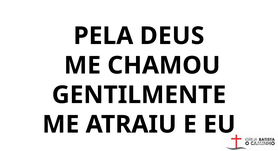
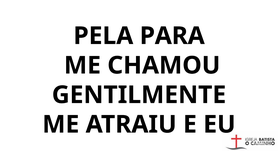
DEUS: DEUS -> PARA
